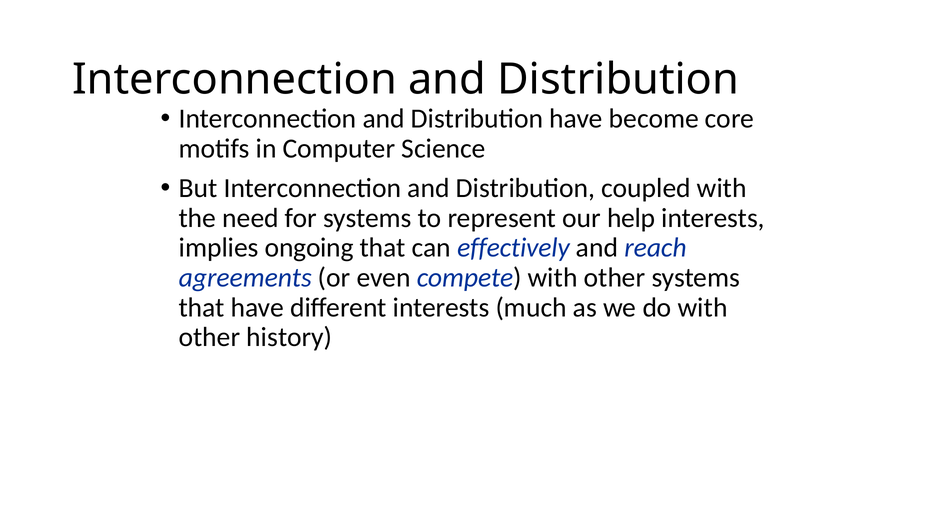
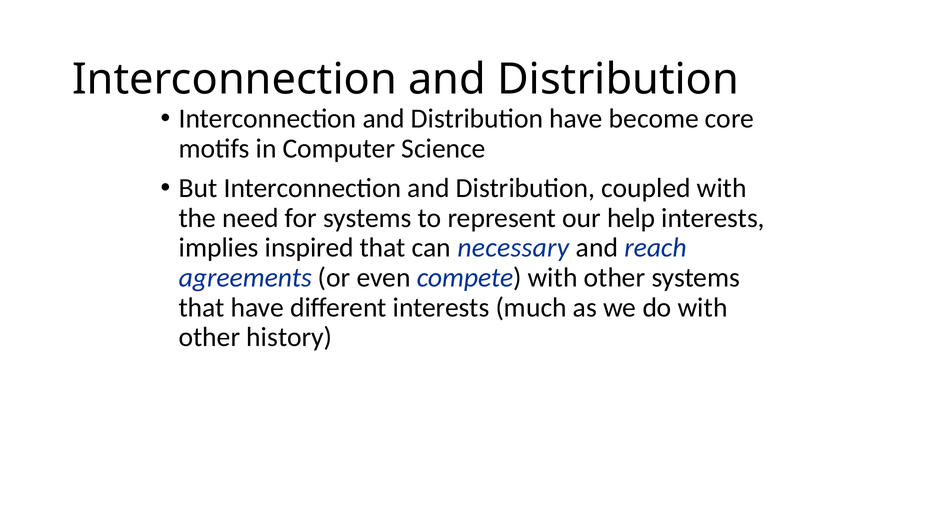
ongoing: ongoing -> inspired
effectively: effectively -> necessary
